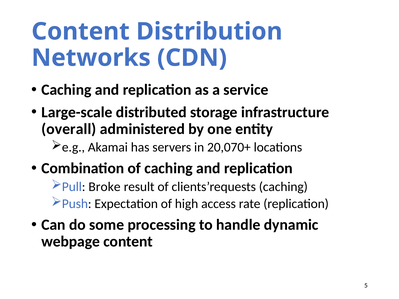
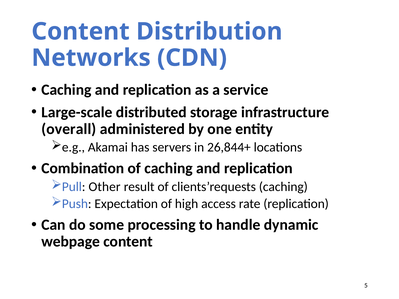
20,070+: 20,070+ -> 26,844+
Broke: Broke -> Other
